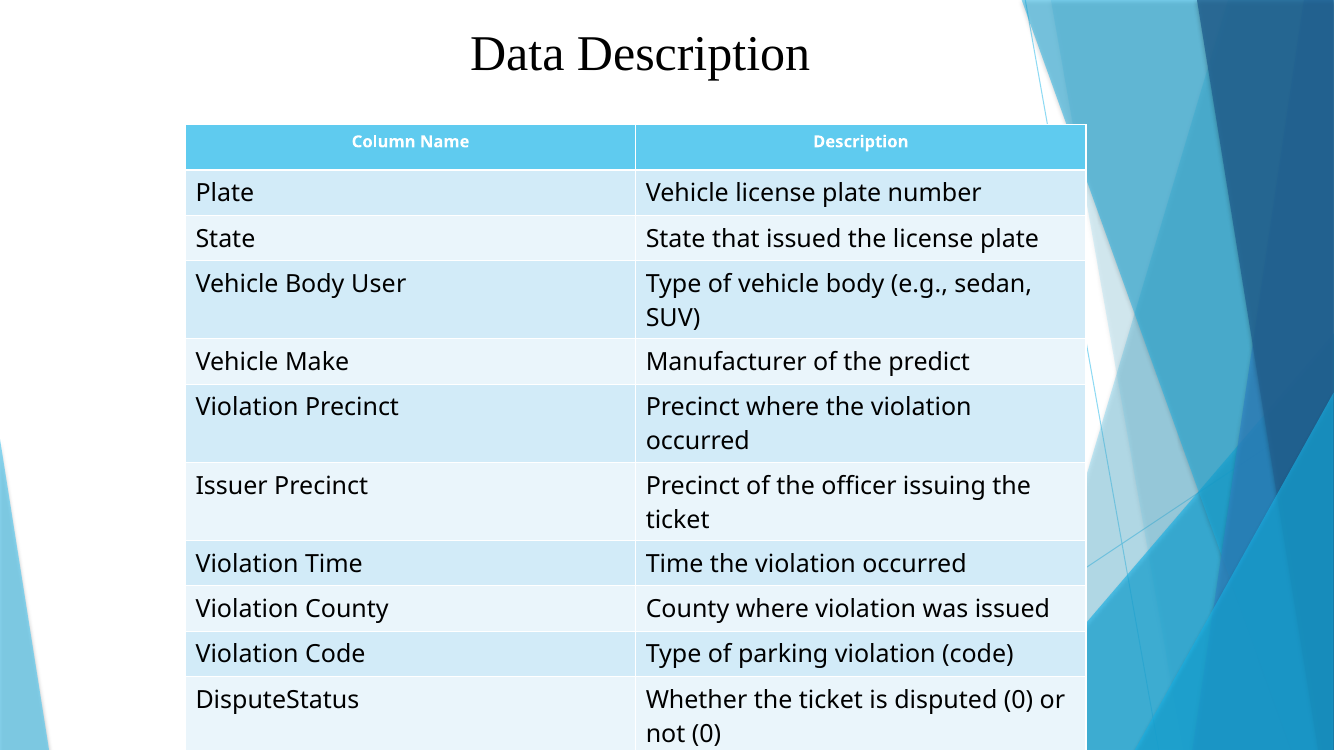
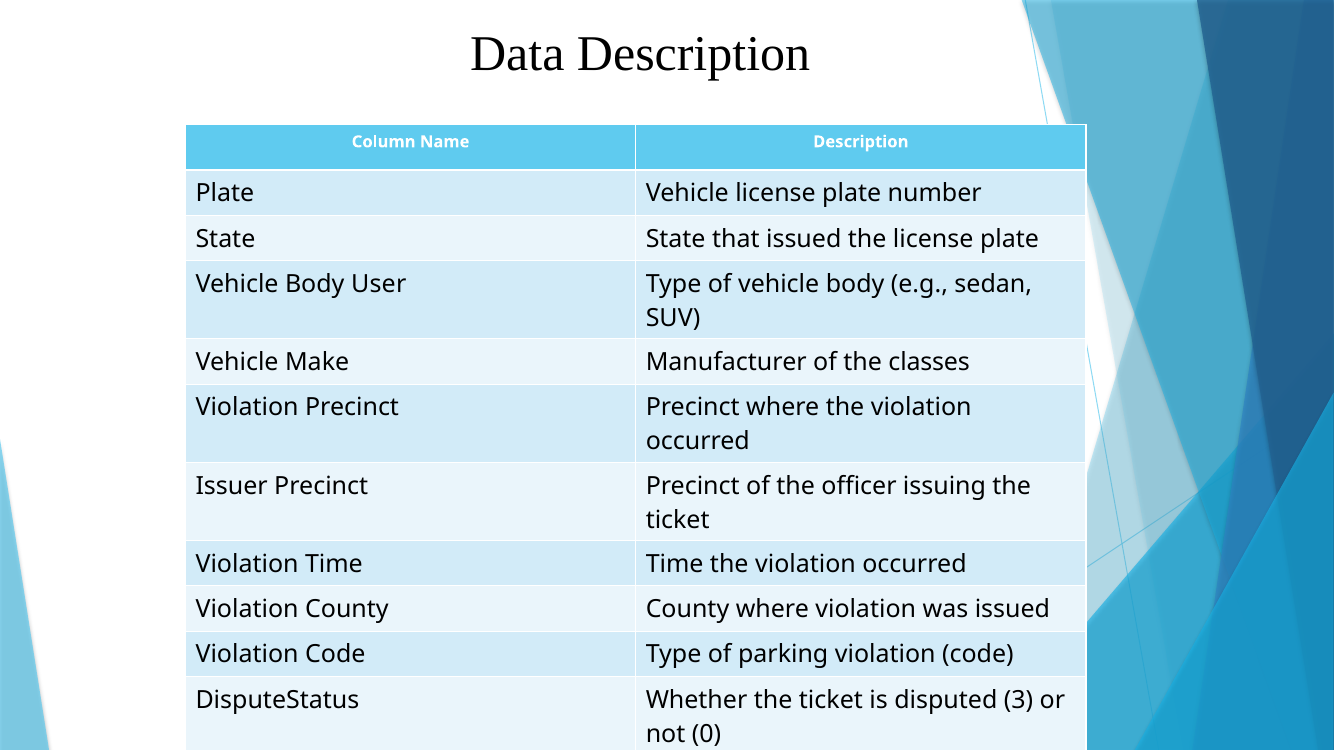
predict: predict -> classes
disputed 0: 0 -> 3
